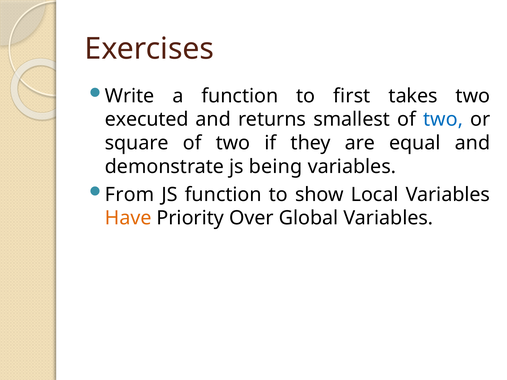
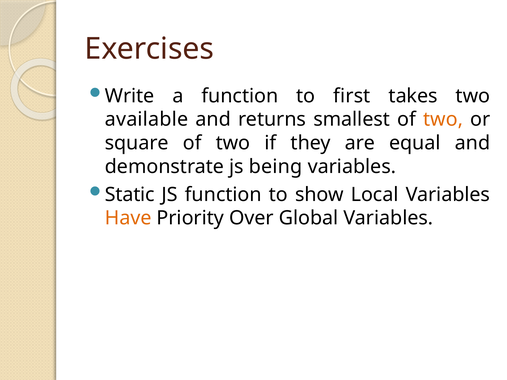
executed: executed -> available
two at (443, 120) colour: blue -> orange
From: From -> Static
